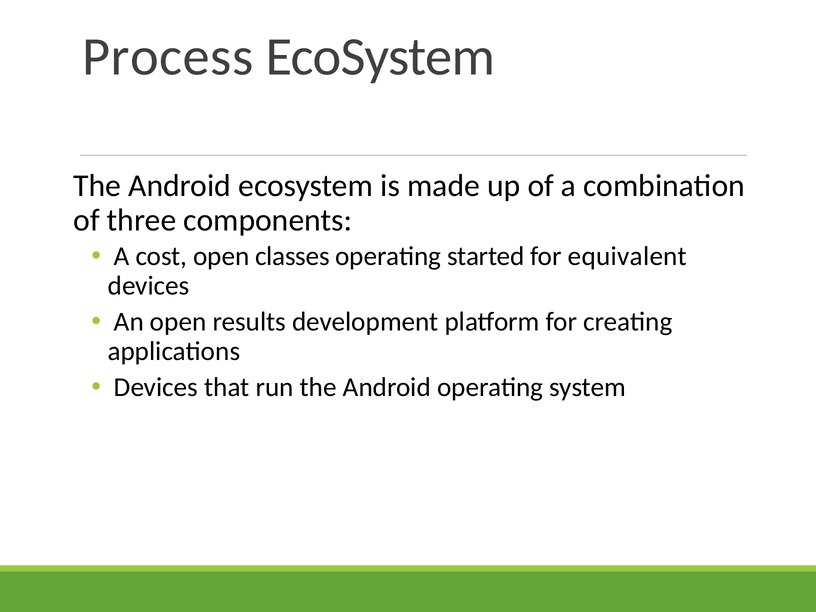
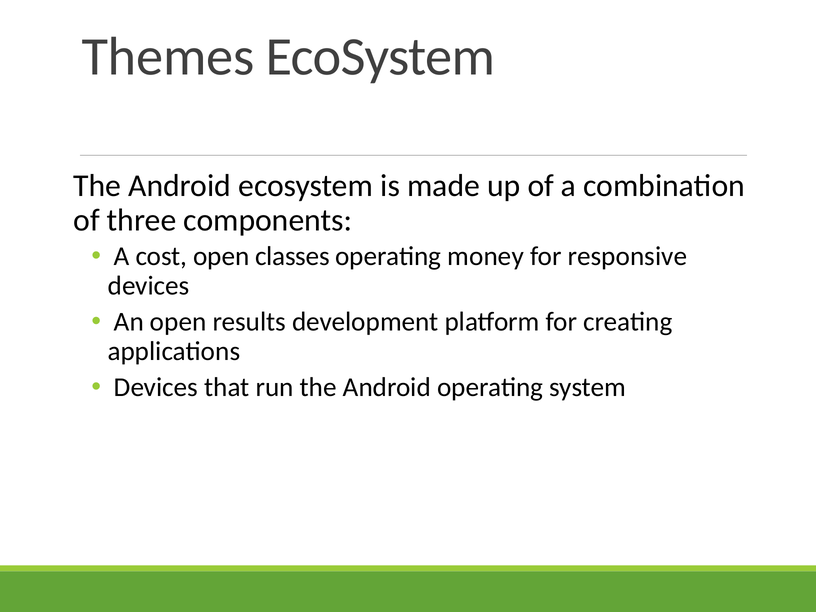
Process: Process -> Themes
started: started -> money
equivalent: equivalent -> responsive
